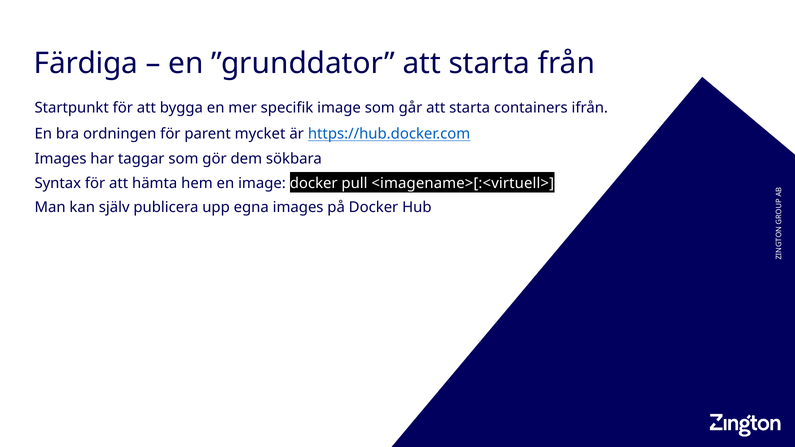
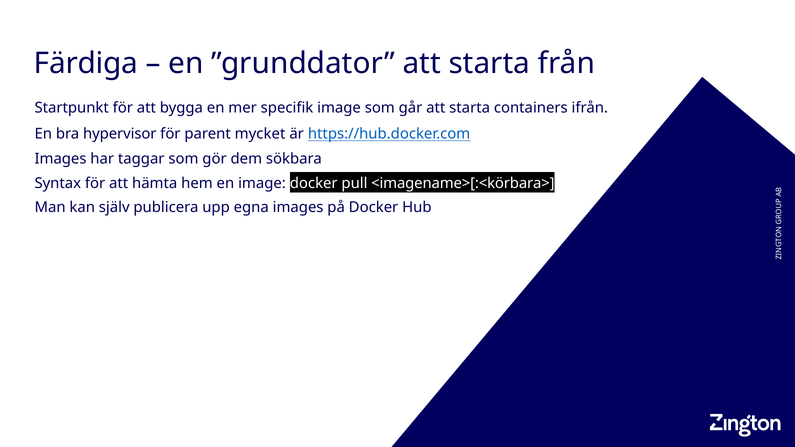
ordningen: ordningen -> hypervisor
<imagename>[:<virtuell>: <imagename>[:<virtuell> -> <imagename>[:<körbara>
